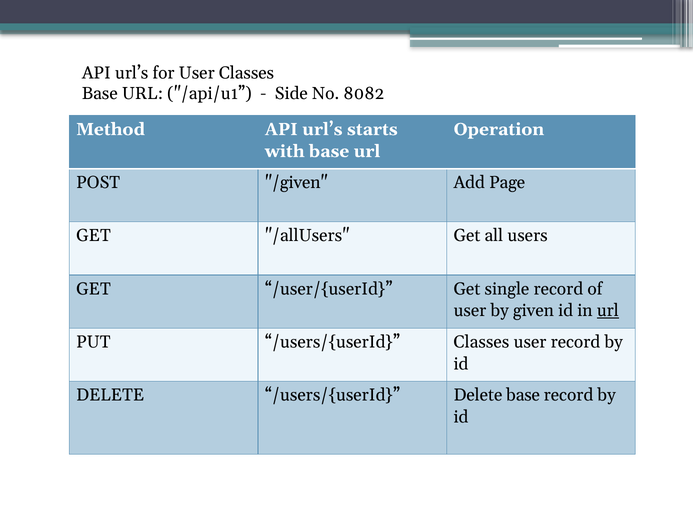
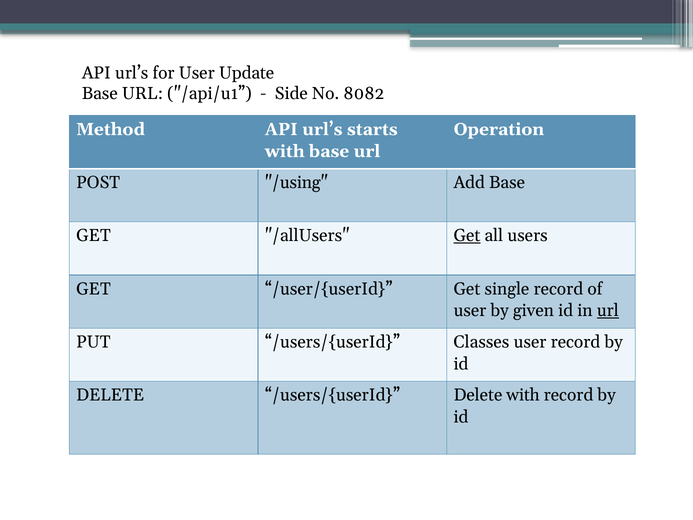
User Classes: Classes -> Update
/given: /given -> /using
Add Page: Page -> Base
Get at (467, 236) underline: none -> present
Delete base: base -> with
